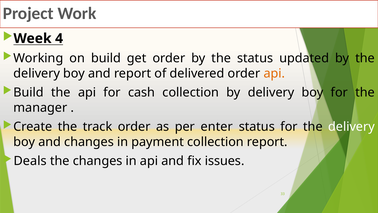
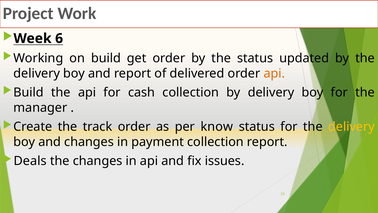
4: 4 -> 6
enter: enter -> know
delivery at (351, 127) colour: white -> yellow
